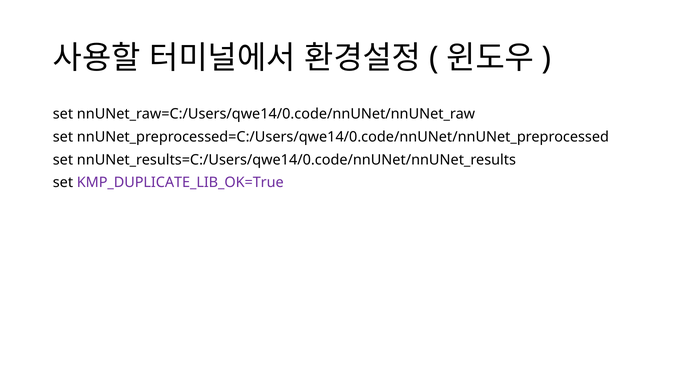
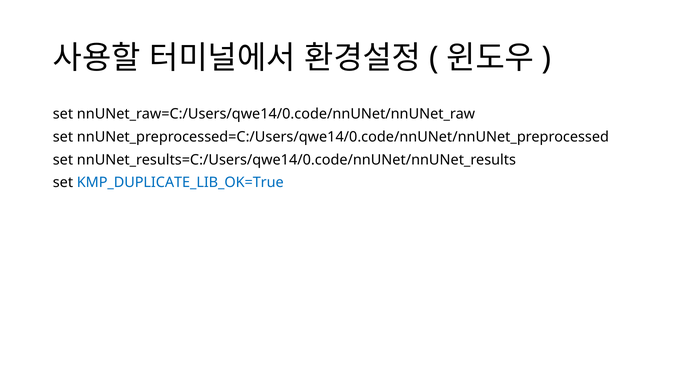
KMP_DUPLICATE_LIB_OK=True colour: purple -> blue
